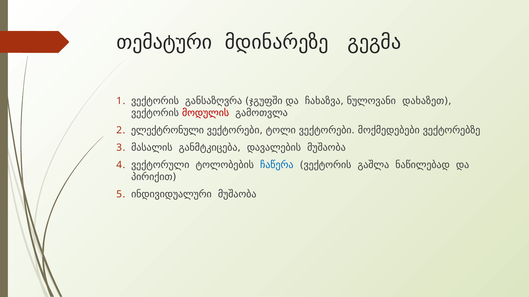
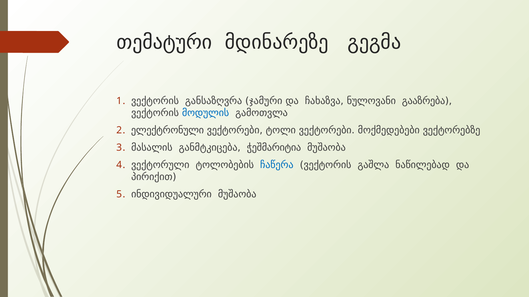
ჯგუფში: ჯგუფში -> ჯამური
დახაზეთ: დახაზეთ -> გააზრება
მოდულის colour: red -> blue
დავალების: დავალების -> ჭეშმარიტია
